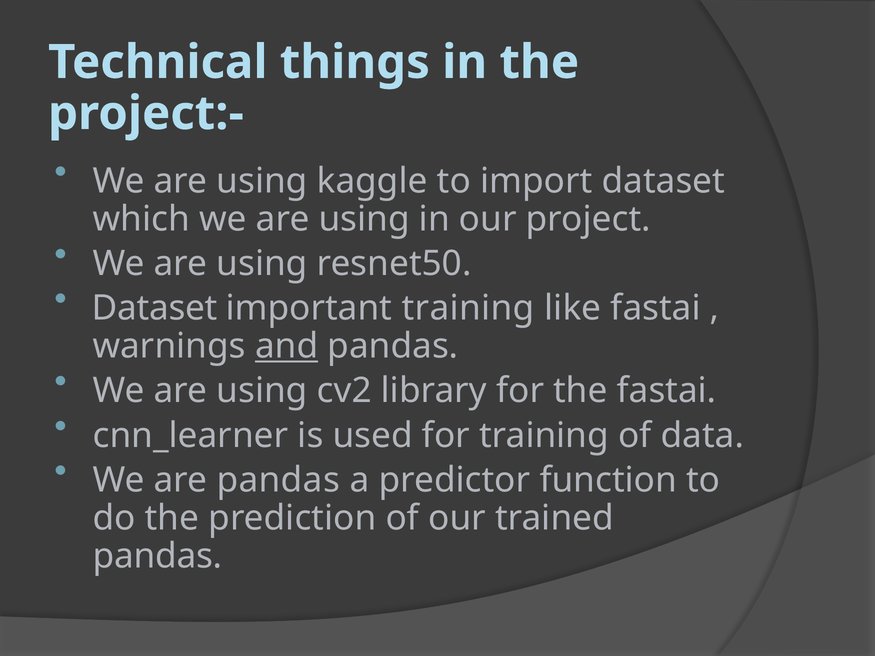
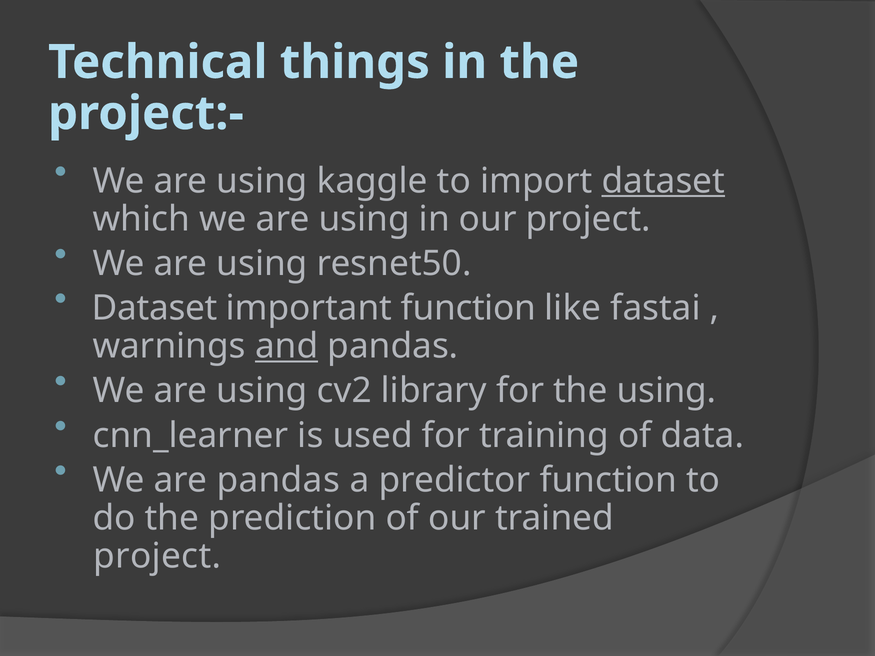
dataset at (663, 181) underline: none -> present
important training: training -> function
the fastai: fastai -> using
pandas at (158, 556): pandas -> project
